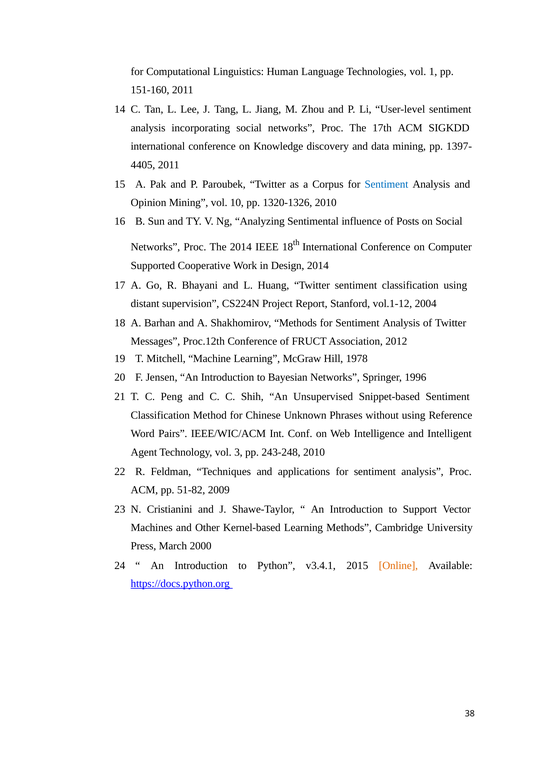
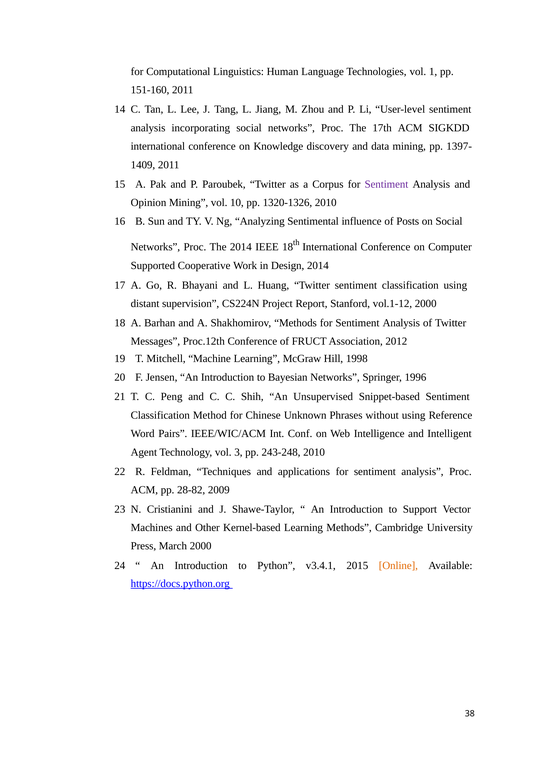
4405: 4405 -> 1409
Sentiment at (386, 184) colour: blue -> purple
vol.1-12 2004: 2004 -> 2000
1978: 1978 -> 1998
51-82: 51-82 -> 28-82
